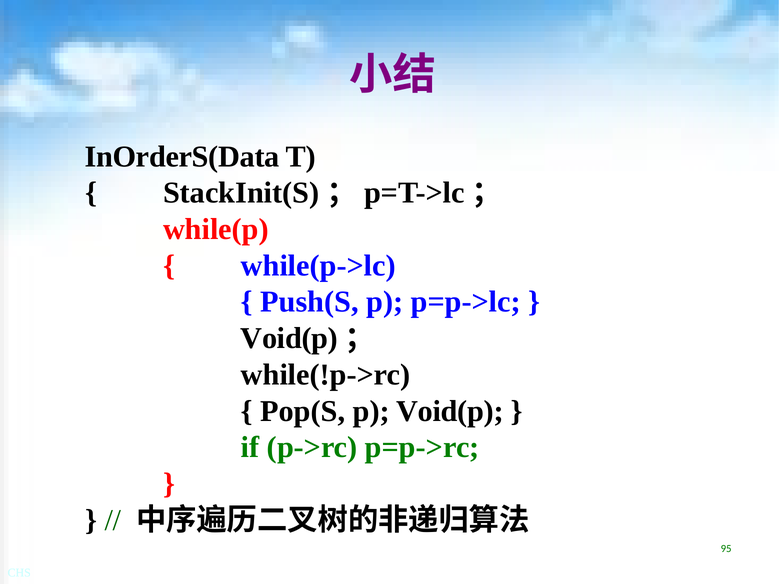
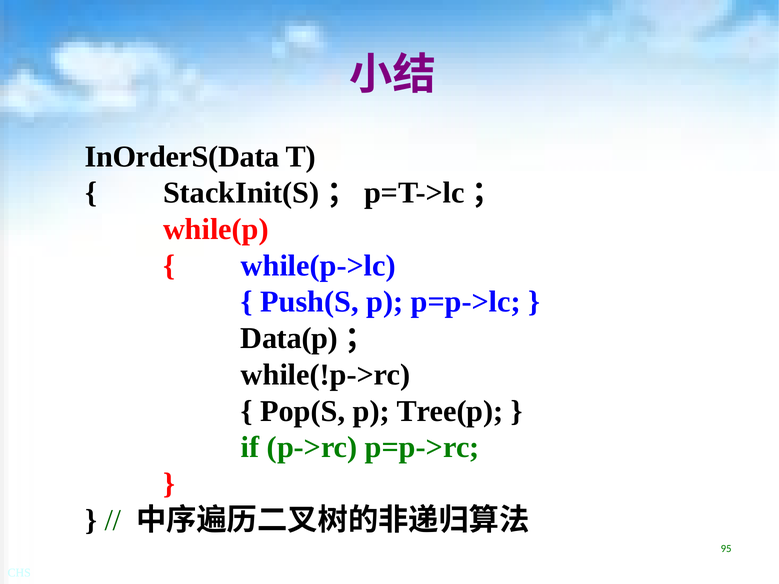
Void(p at (289, 338): Void(p -> Data(p
p Void(p: Void(p -> Tree(p
